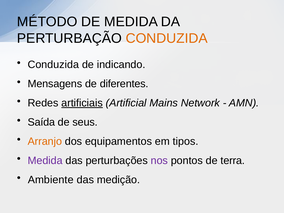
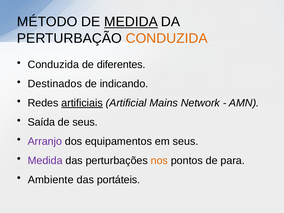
MEDIDA at (131, 22) underline: none -> present
indicando: indicando -> diferentes
Mensagens: Mensagens -> Destinados
diferentes: diferentes -> indicando
Arranjo colour: orange -> purple
em tipos: tipos -> seus
nos colour: purple -> orange
terra: terra -> para
medição: medição -> portáteis
